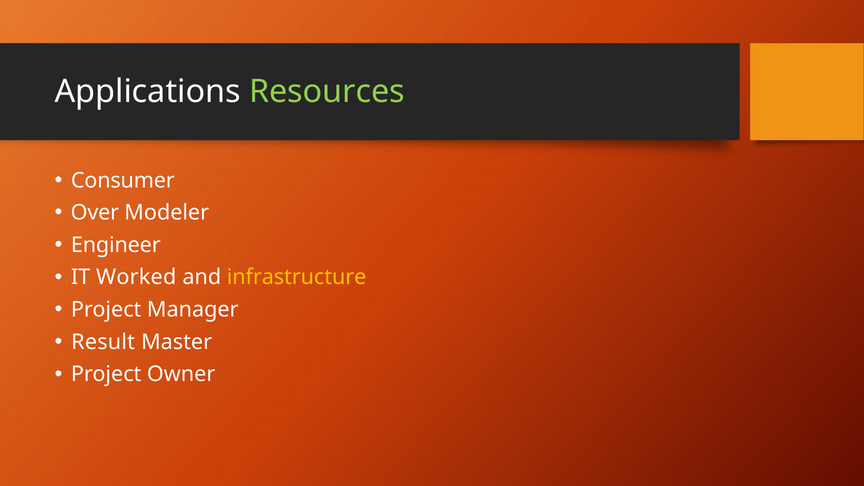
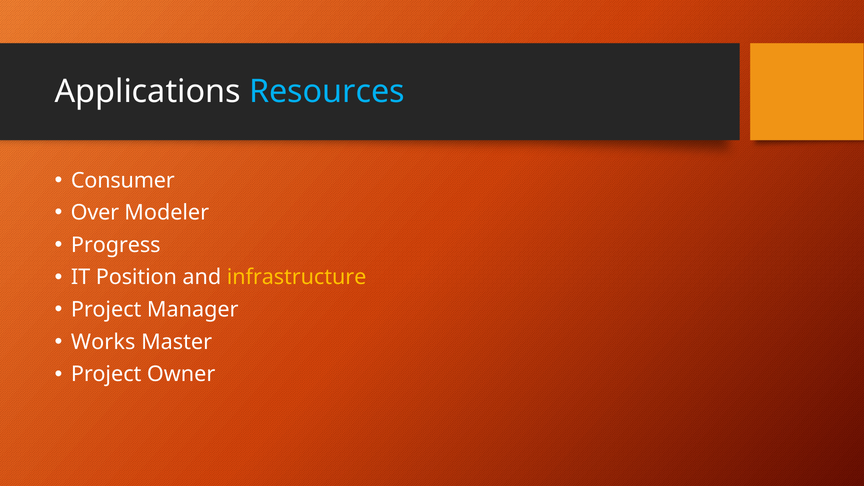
Resources colour: light green -> light blue
Engineer: Engineer -> Progress
Worked: Worked -> Position
Result: Result -> Works
